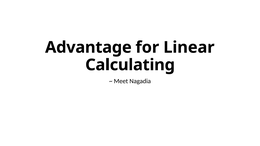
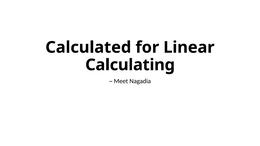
Advantage: Advantage -> Calculated
